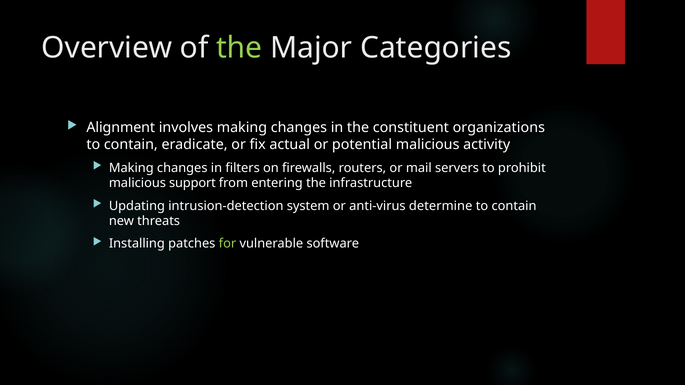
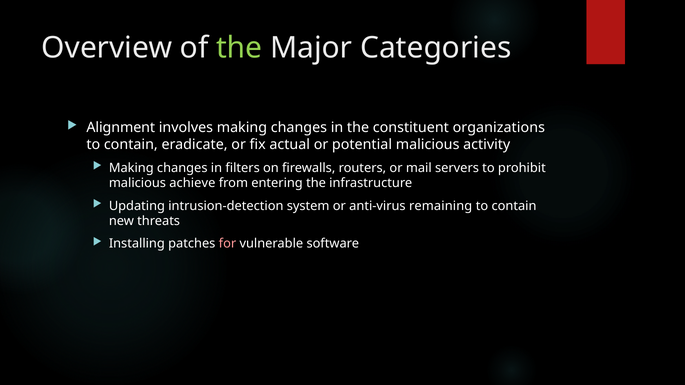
support: support -> achieve
determine: determine -> remaining
for colour: light green -> pink
